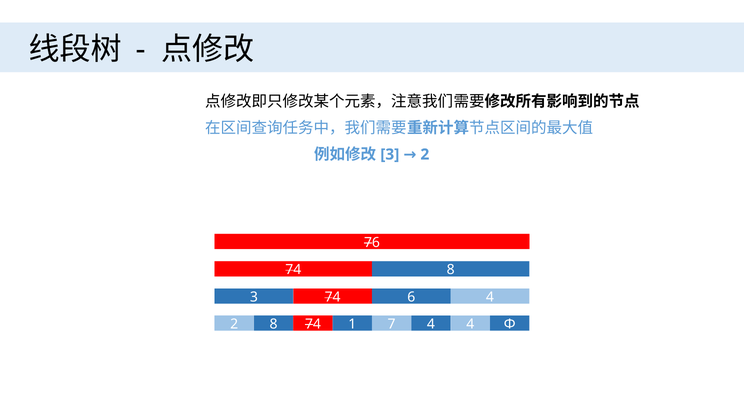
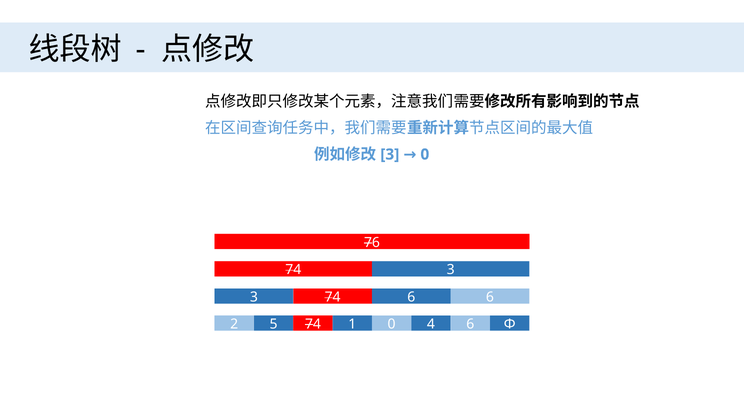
3 2: 2 -> 0
8 at (451, 269): 8 -> 3
3 4: 4 -> 6
2 8: 8 -> 5
1 7: 7 -> 0
4 4: 4 -> 6
